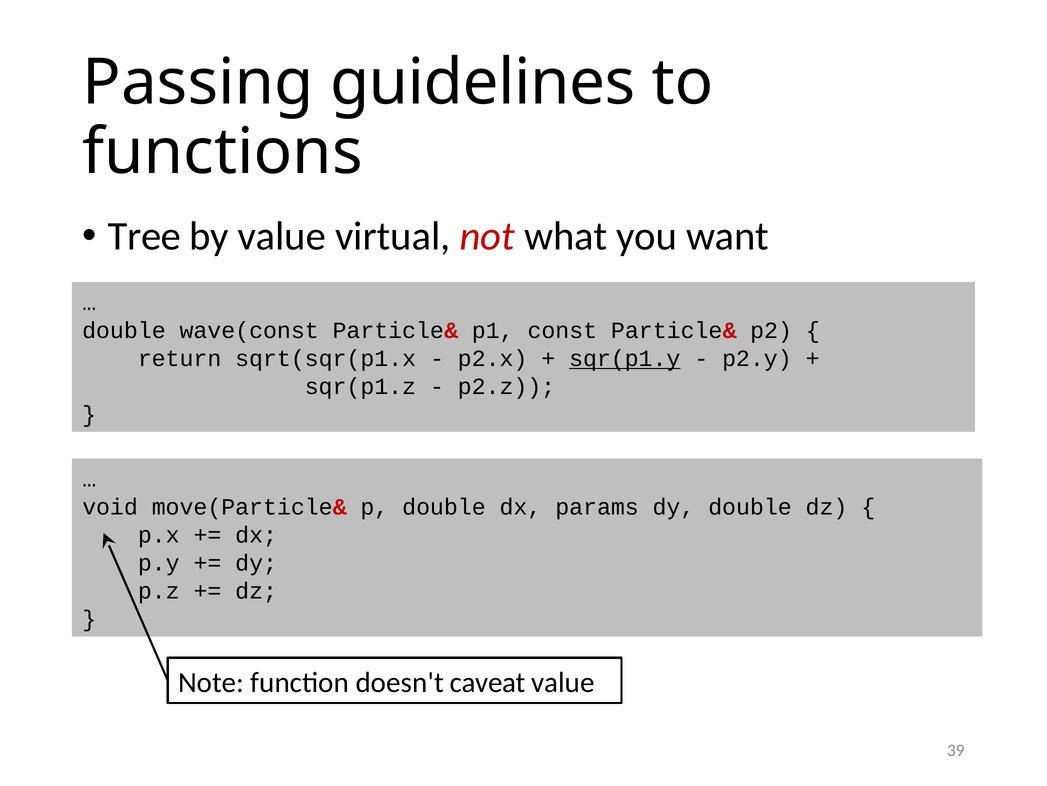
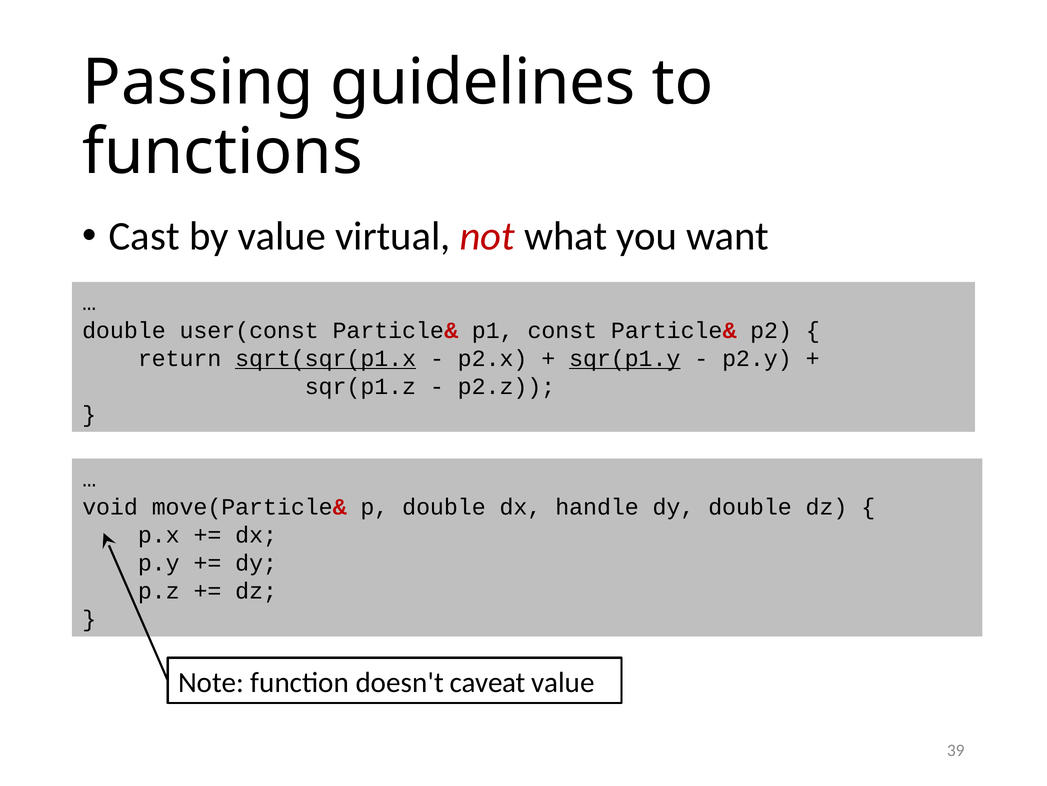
Tree: Tree -> Cast
wave(const: wave(const -> user(const
sqrt(sqr(p1.x underline: none -> present
params: params -> handle
